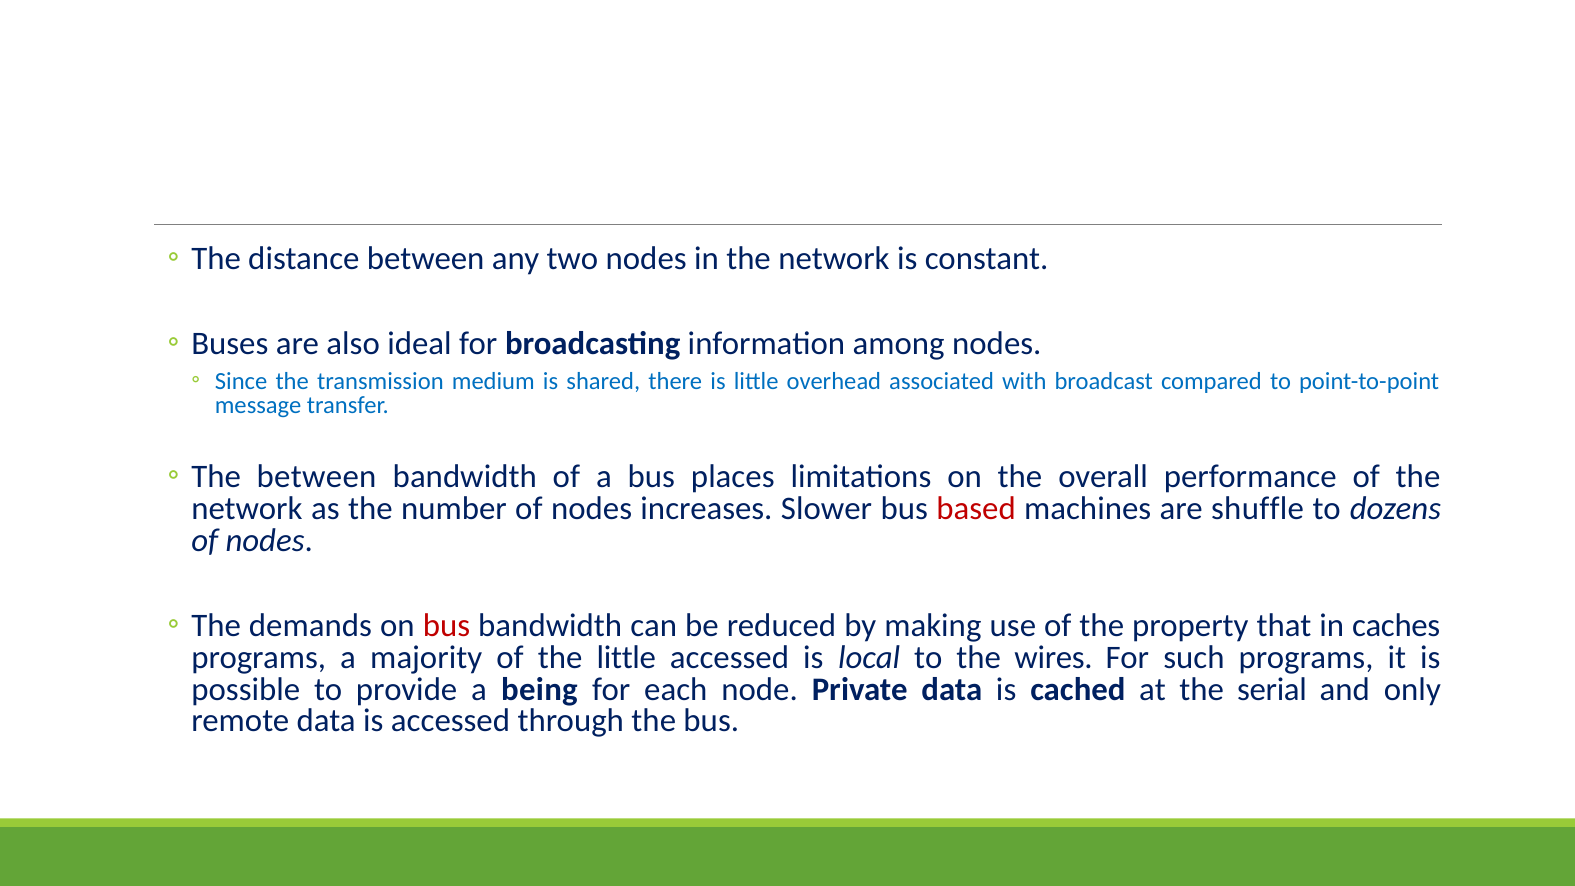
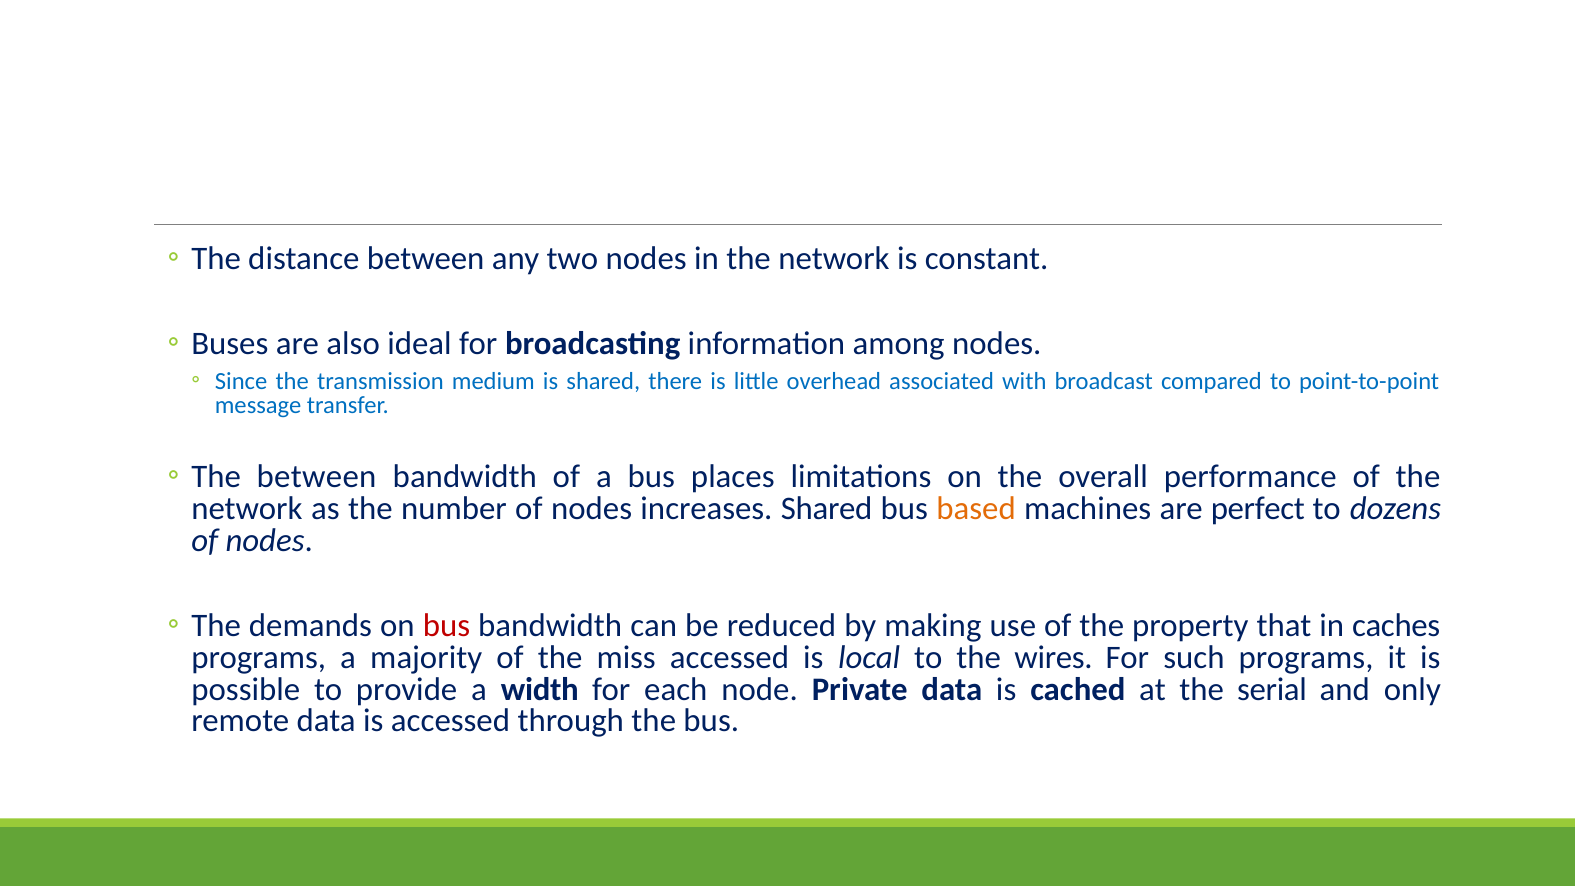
increases Slower: Slower -> Shared
based colour: red -> orange
shuffle: shuffle -> perfect
the little: little -> miss
being: being -> width
